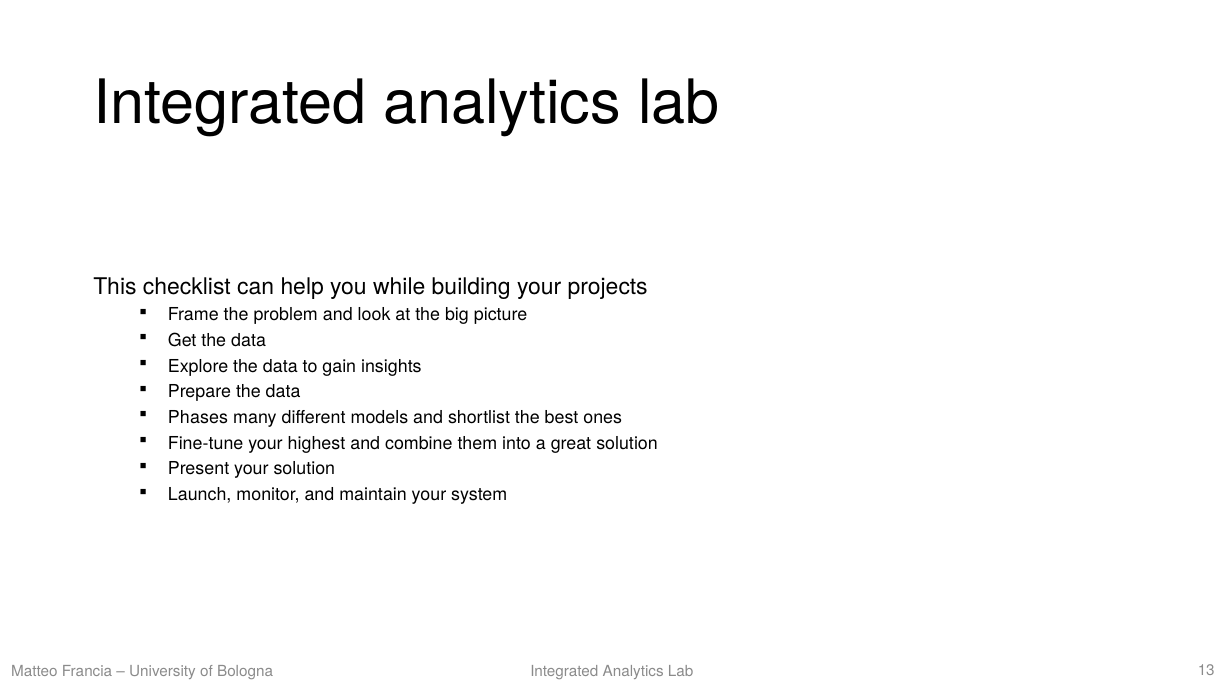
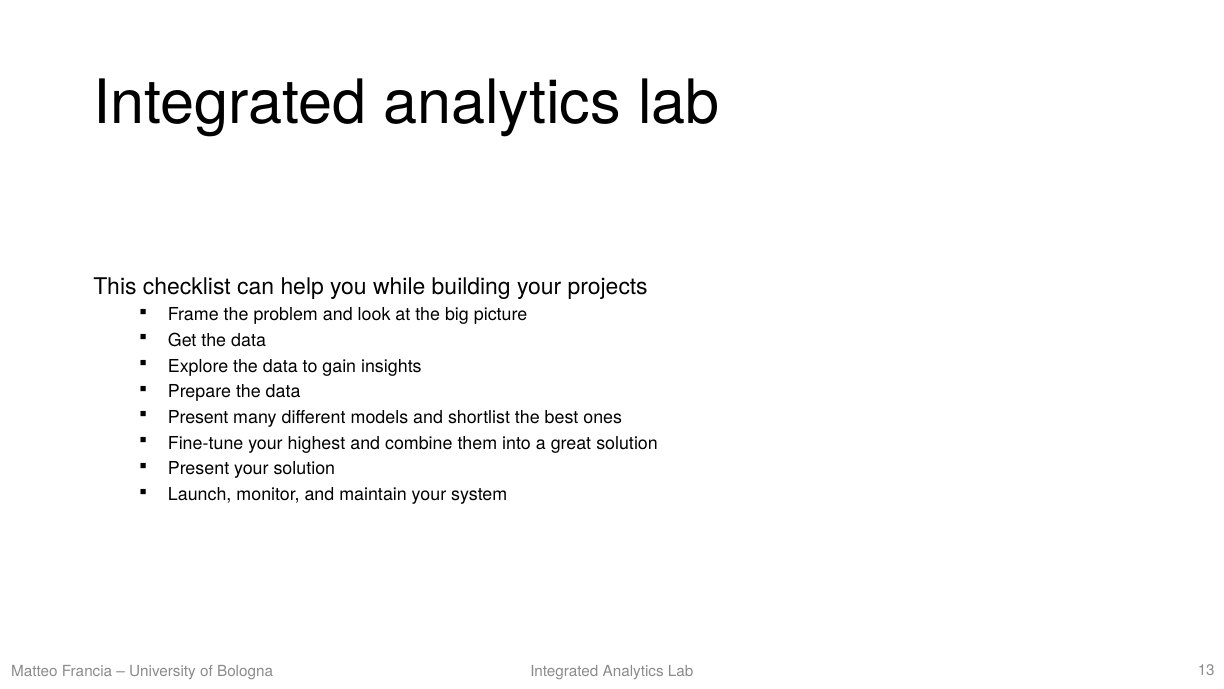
Phases at (198, 417): Phases -> Present
